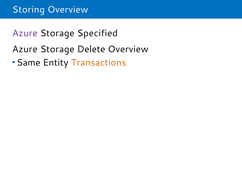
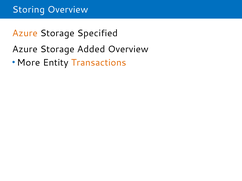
Azure at (25, 33) colour: purple -> orange
Delete: Delete -> Added
Same: Same -> More
